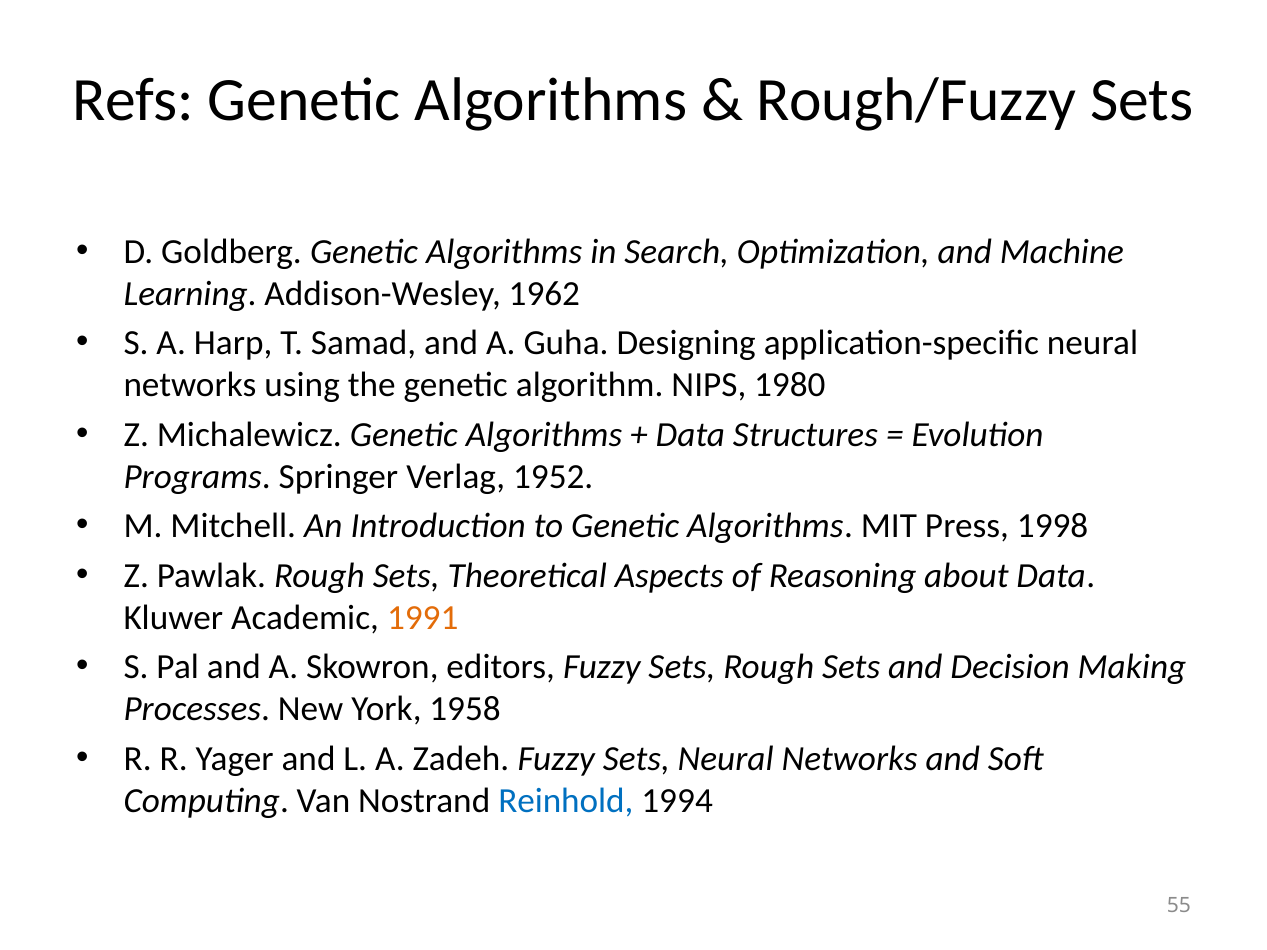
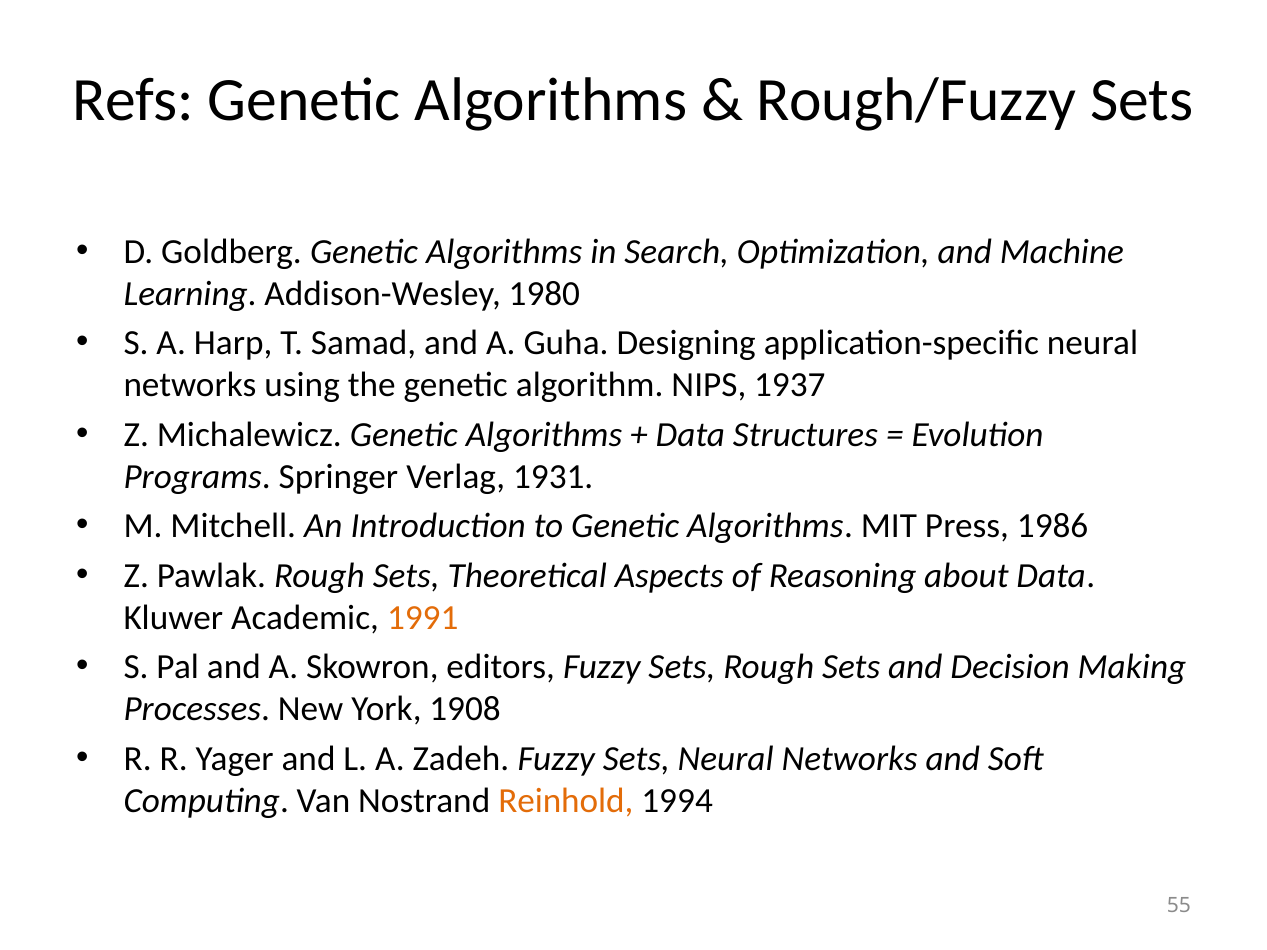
1962: 1962 -> 1980
1980: 1980 -> 1937
1952: 1952 -> 1931
1998: 1998 -> 1986
1958: 1958 -> 1908
Reinhold colour: blue -> orange
